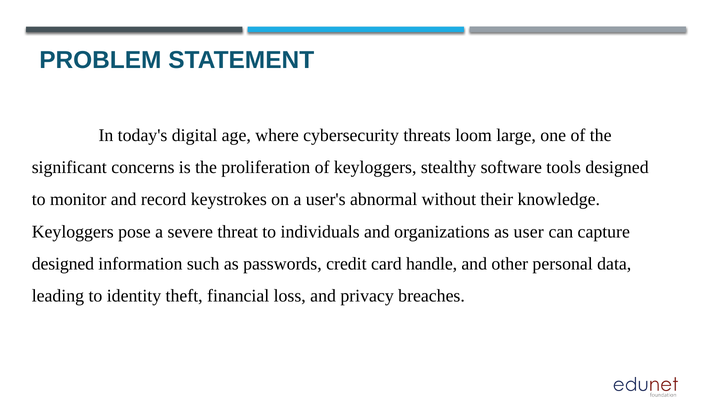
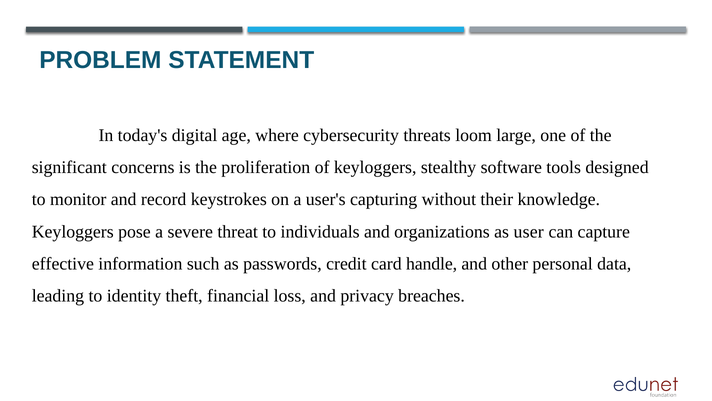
abnormal: abnormal -> capturing
designed at (63, 263): designed -> effective
